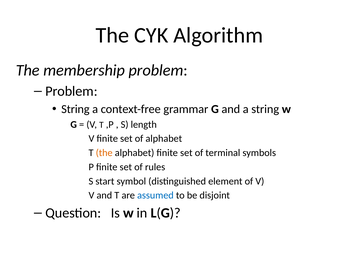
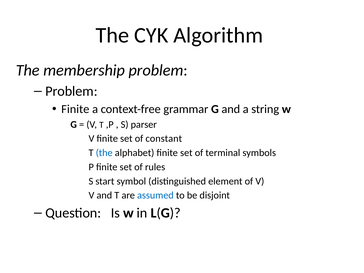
String at (75, 109): String -> Finite
length: length -> parser
of alphabet: alphabet -> constant
the at (104, 153) colour: orange -> blue
